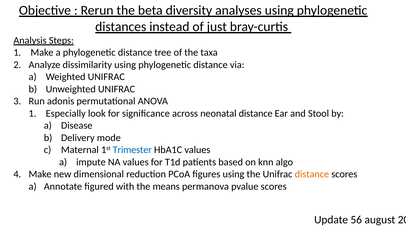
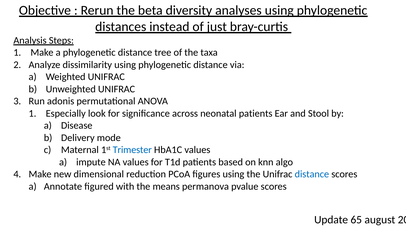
neonatal distance: distance -> patients
distance at (312, 174) colour: orange -> blue
56: 56 -> 65
